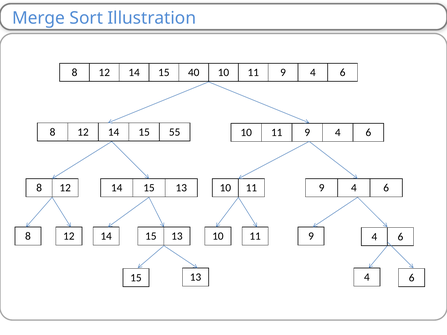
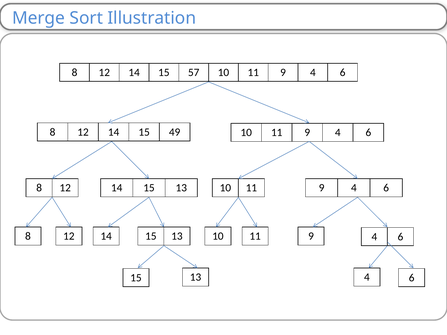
40: 40 -> 57
55: 55 -> 49
